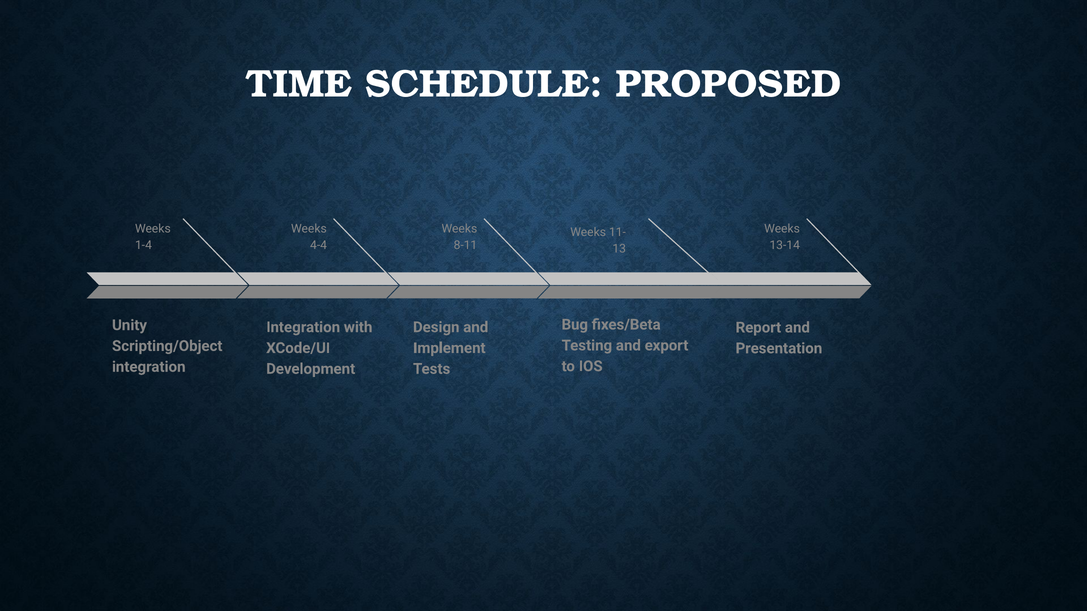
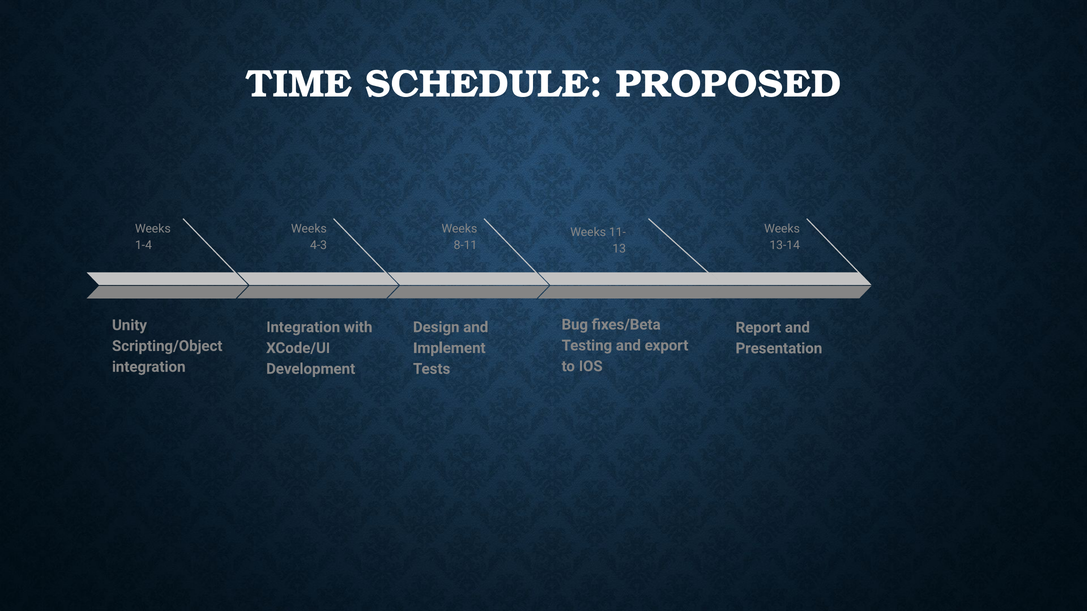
4-4: 4-4 -> 4-3
